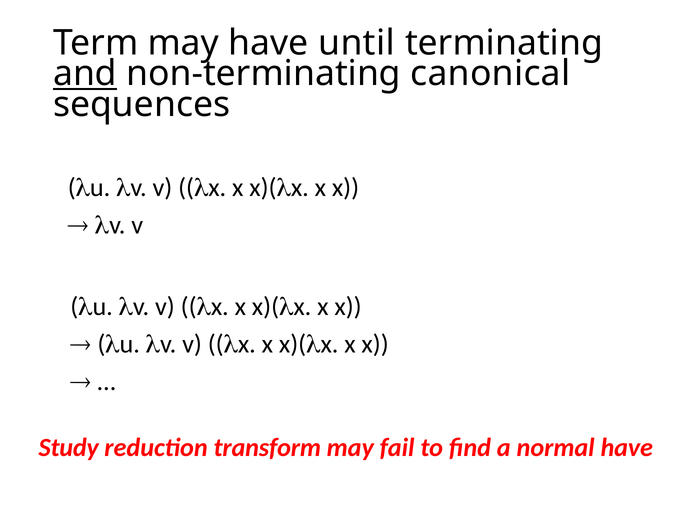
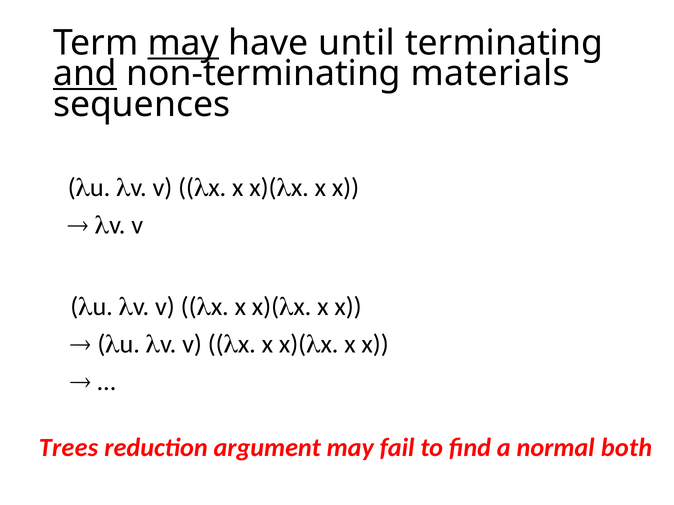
may at (183, 43) underline: none -> present
canonical: canonical -> materials
Study: Study -> Trees
transform: transform -> argument
normal have: have -> both
